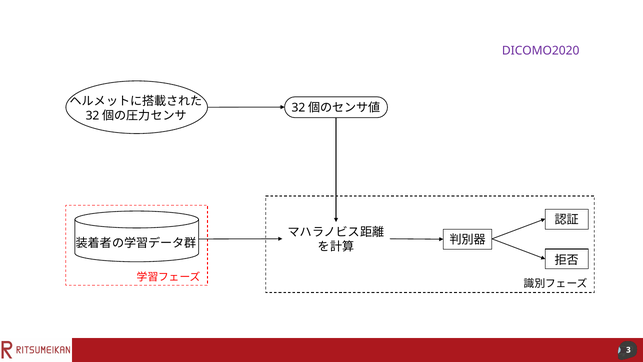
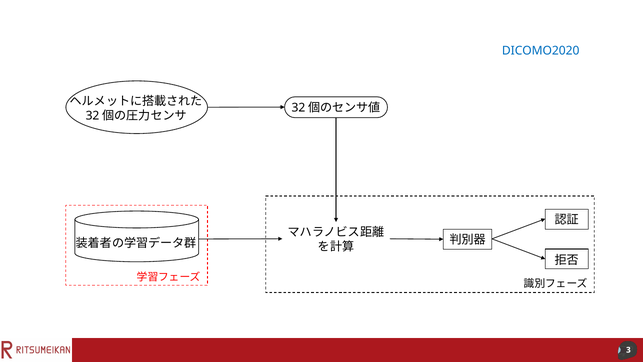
DICOMO2020 colour: purple -> blue
